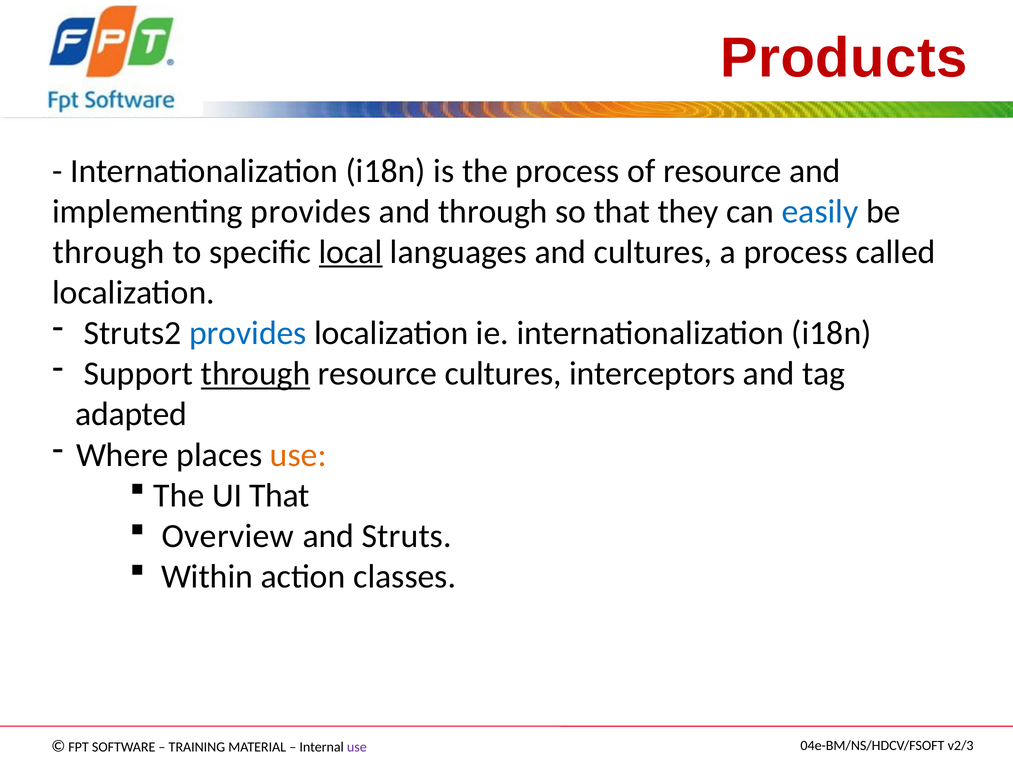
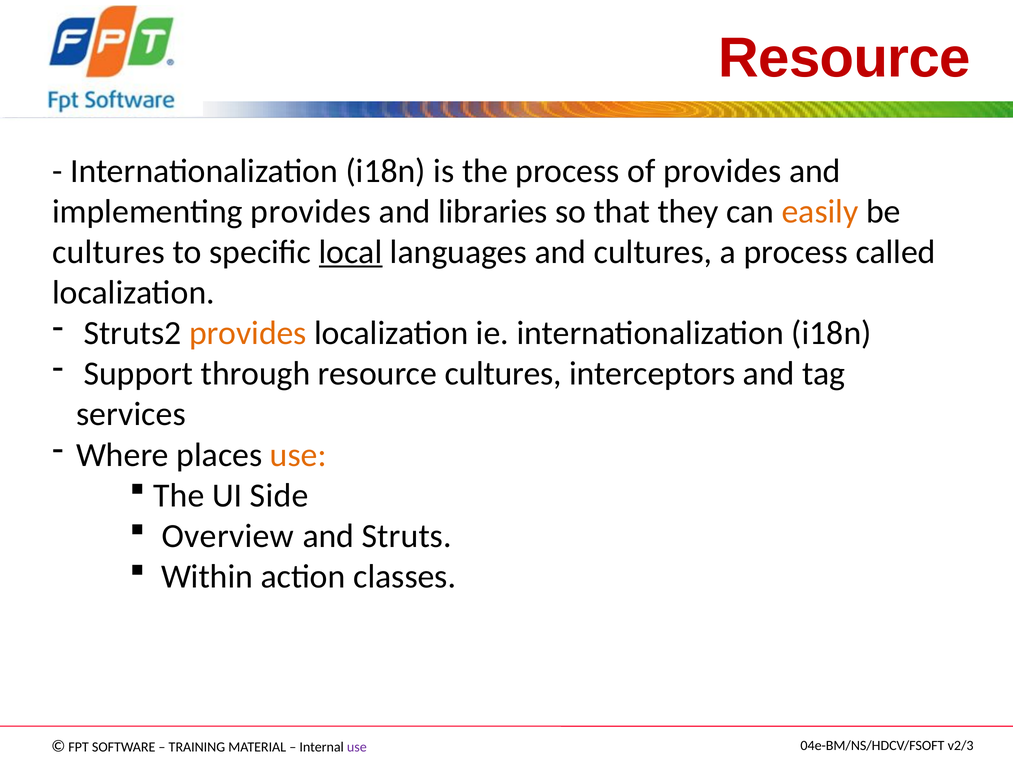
Products at (844, 58): Products -> Resource
of resource: resource -> provides
and through: through -> libraries
easily colour: blue -> orange
through at (109, 252): through -> cultures
provides at (248, 333) colour: blue -> orange
through at (256, 374) underline: present -> none
adapted: adapted -> services
UI That: That -> Side
